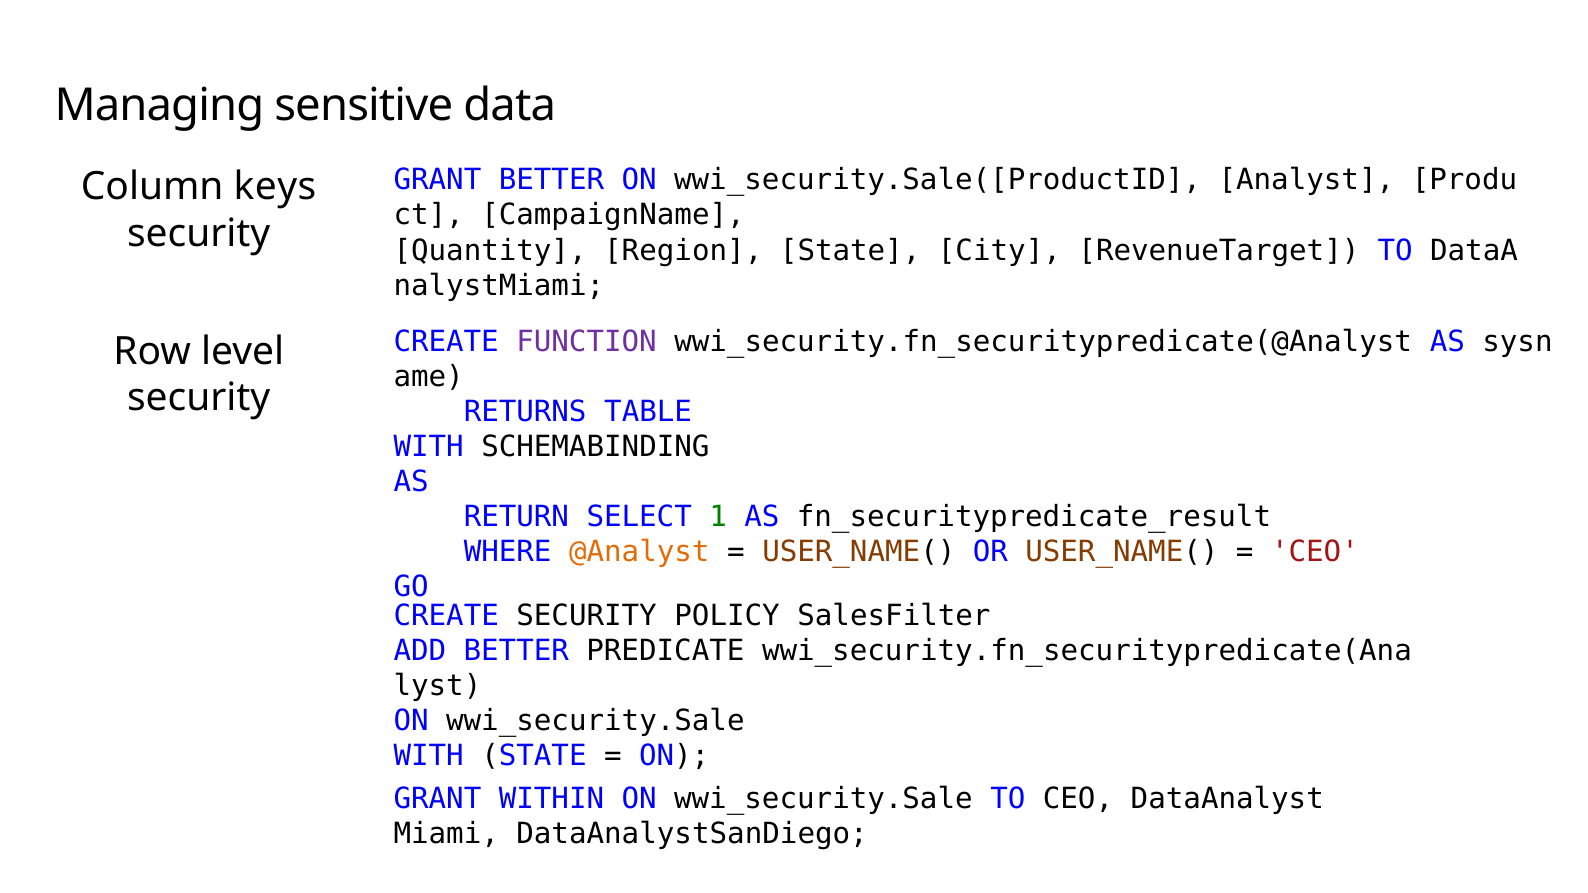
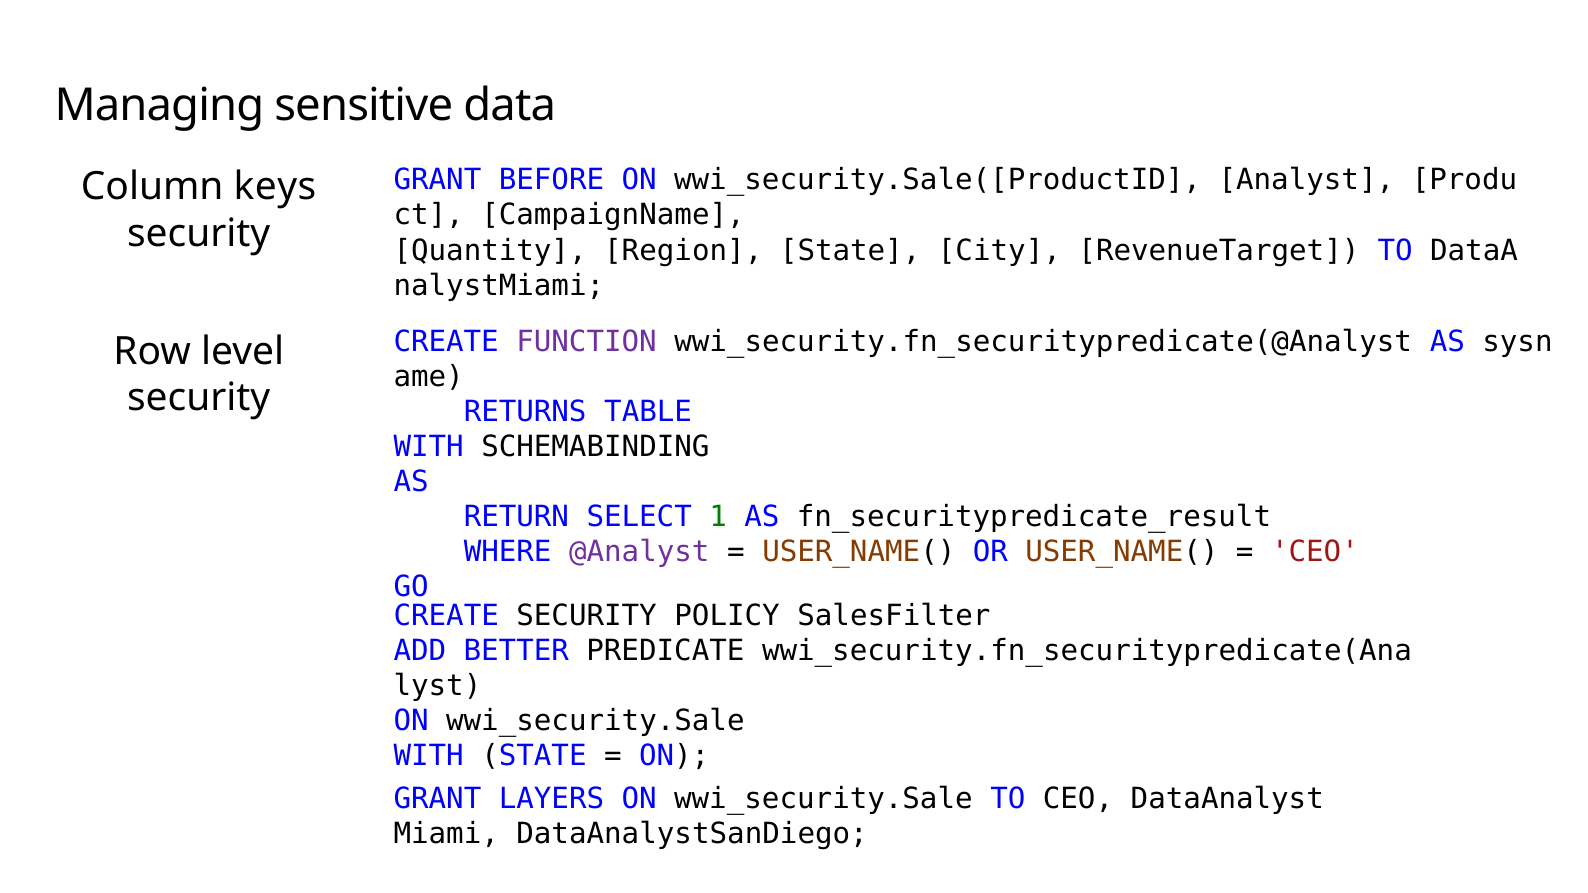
GRANT BETTER: BETTER -> BEFORE
@Analyst colour: orange -> purple
WITHIN: WITHIN -> LAYERS
